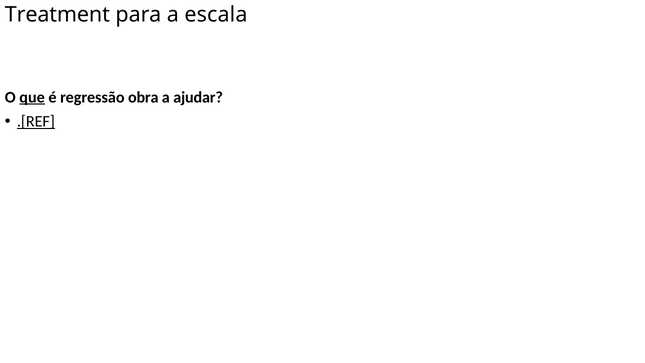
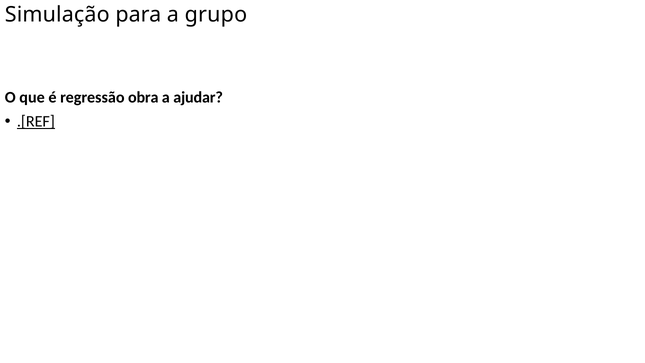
Treatment: Treatment -> Simulação
escala: escala -> grupo
que underline: present -> none
